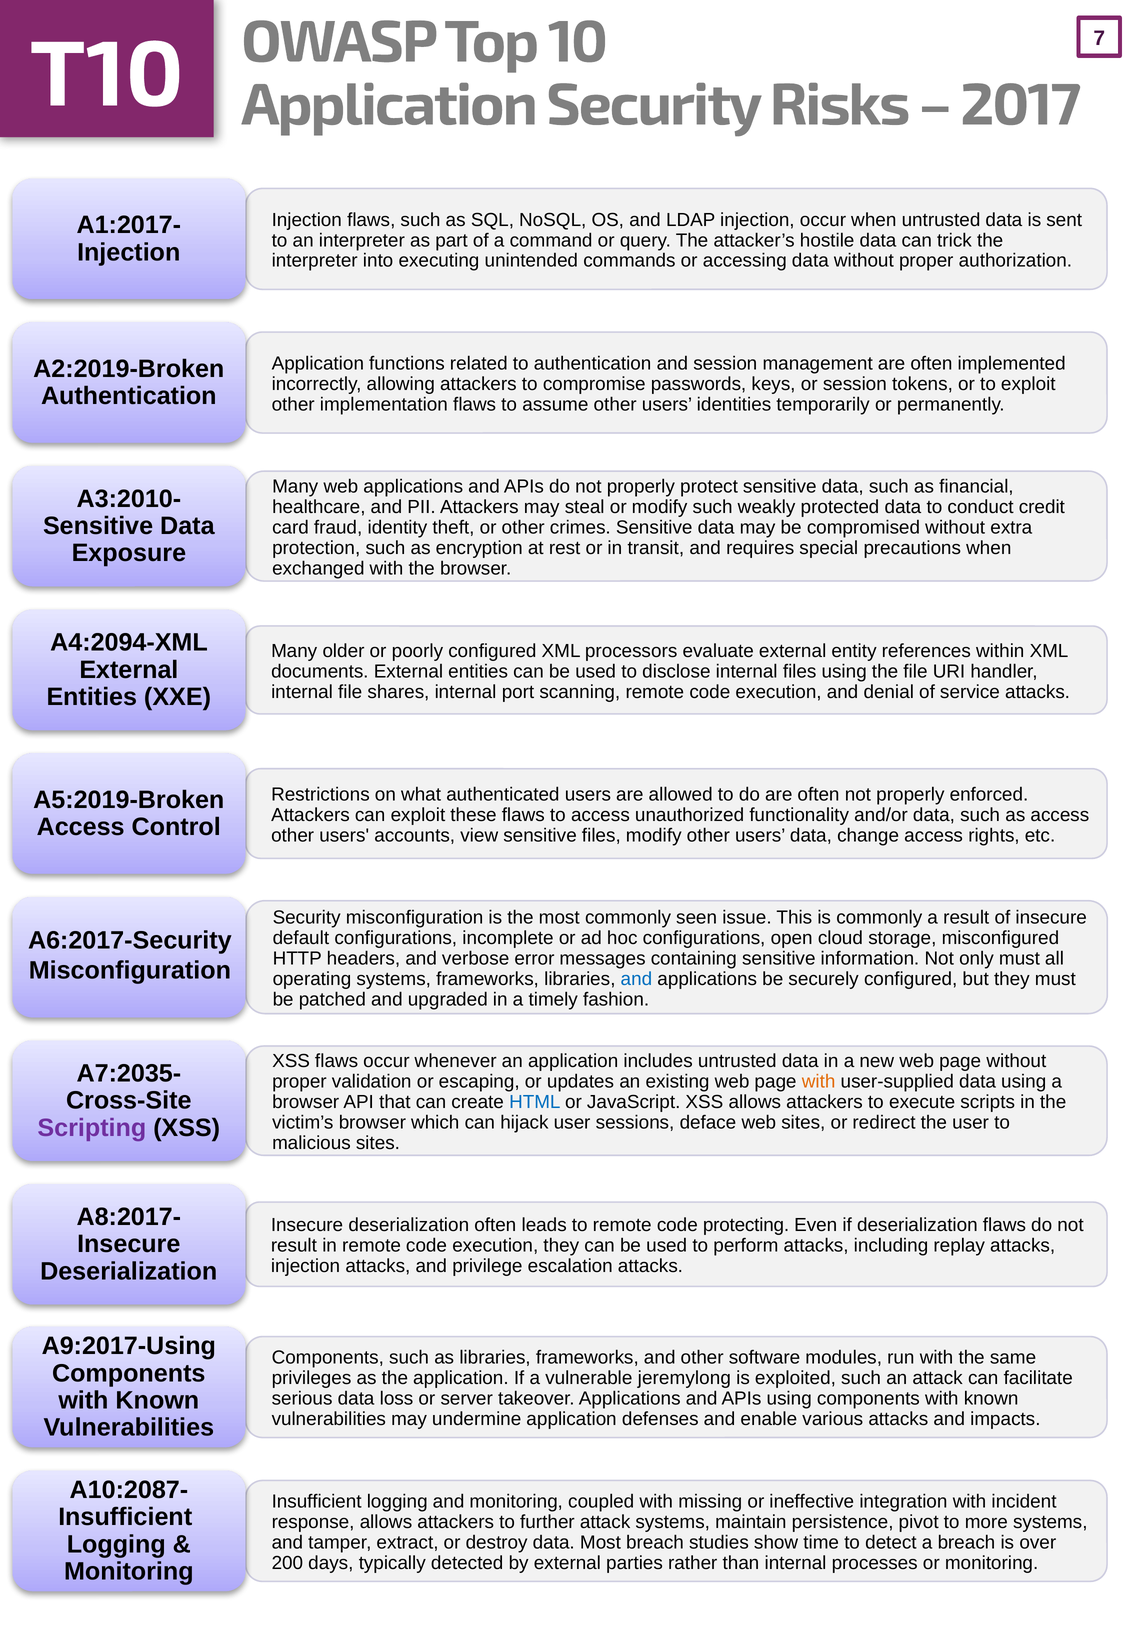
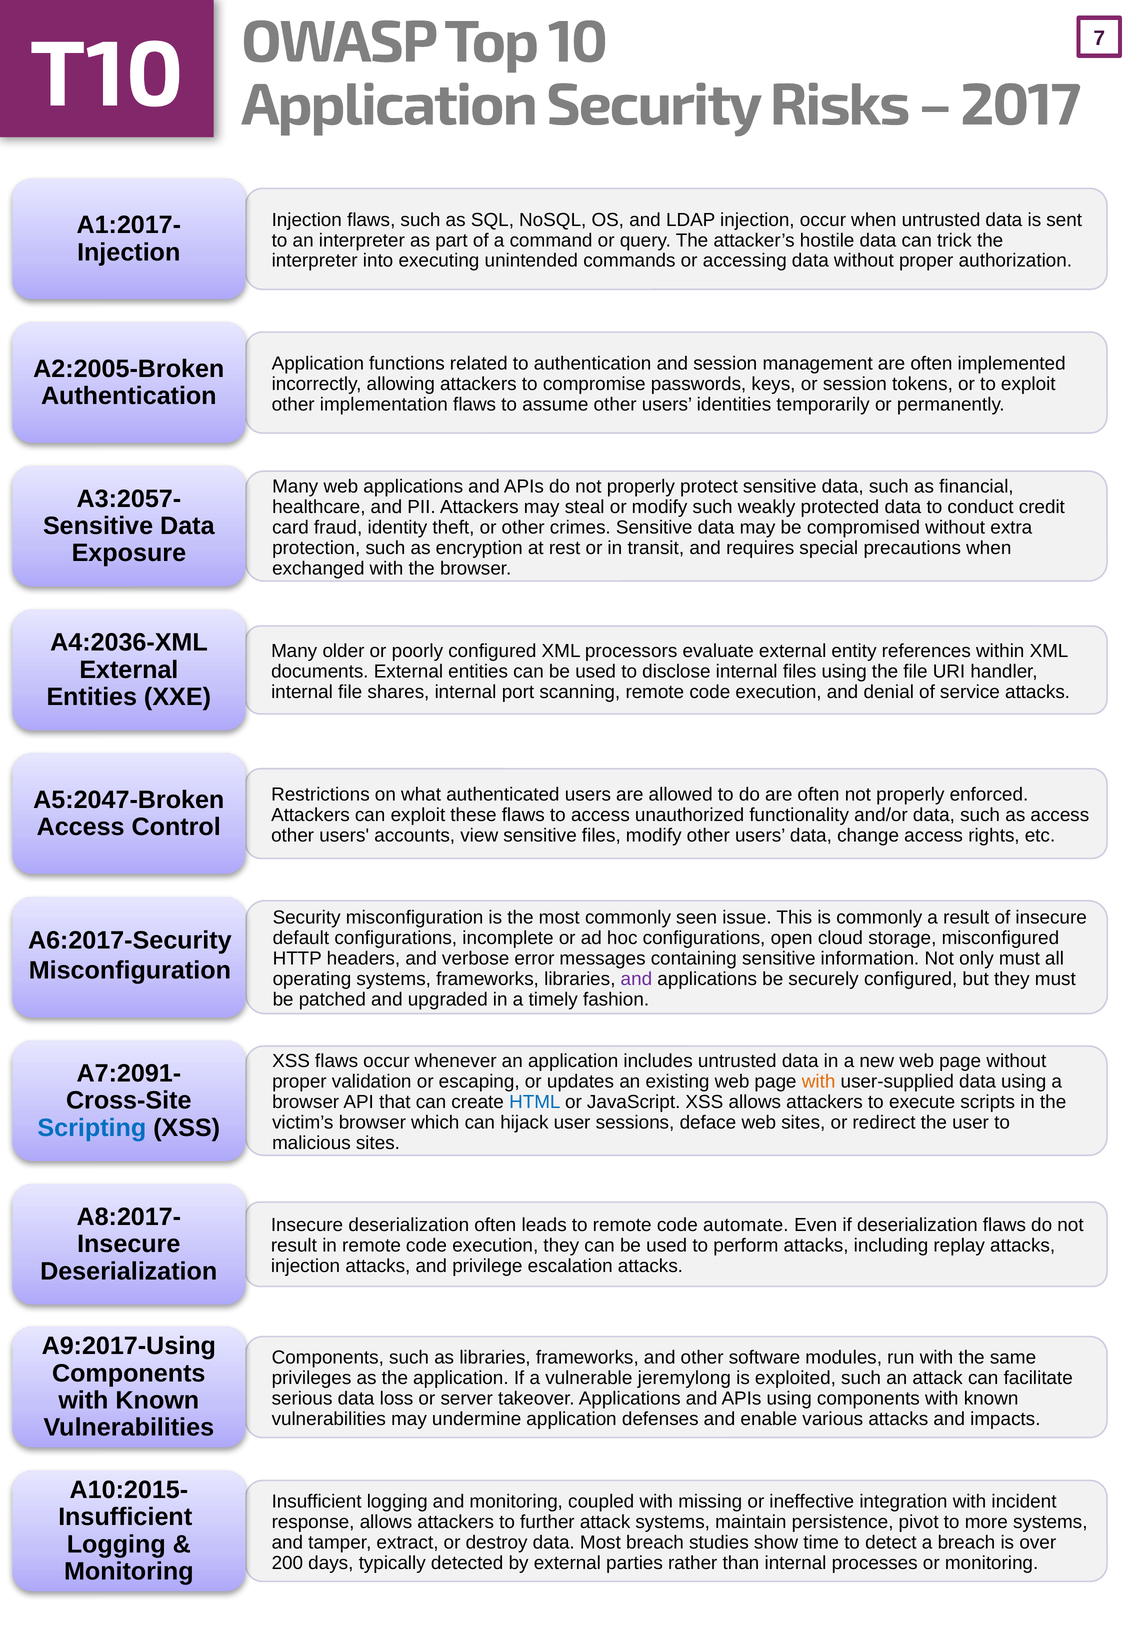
A2:2019-Broken: A2:2019-Broken -> A2:2005-Broken
A3:2010-: A3:2010- -> A3:2057-
A4:2094-XML: A4:2094-XML -> A4:2036-XML
A5:2019-Broken: A5:2019-Broken -> A5:2047-Broken
and at (636, 979) colour: blue -> purple
A7:2035-: A7:2035- -> A7:2091-
Scripting colour: purple -> blue
protecting: protecting -> automate
A10:2087-: A10:2087- -> A10:2015-
